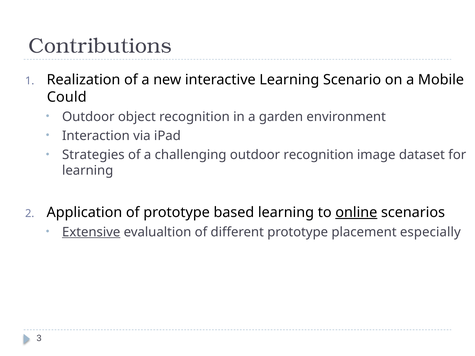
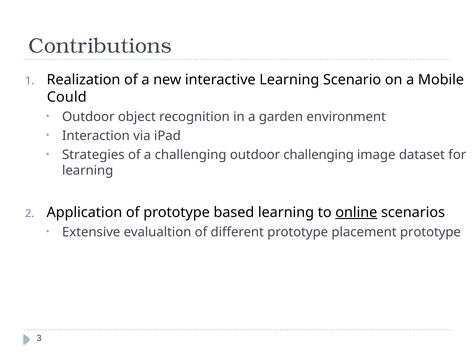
outdoor recognition: recognition -> challenging
Extensive underline: present -> none
placement especially: especially -> prototype
